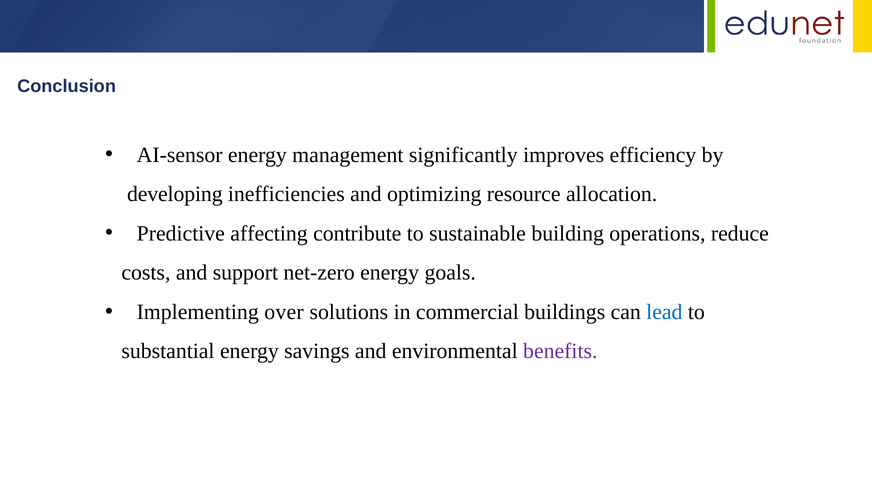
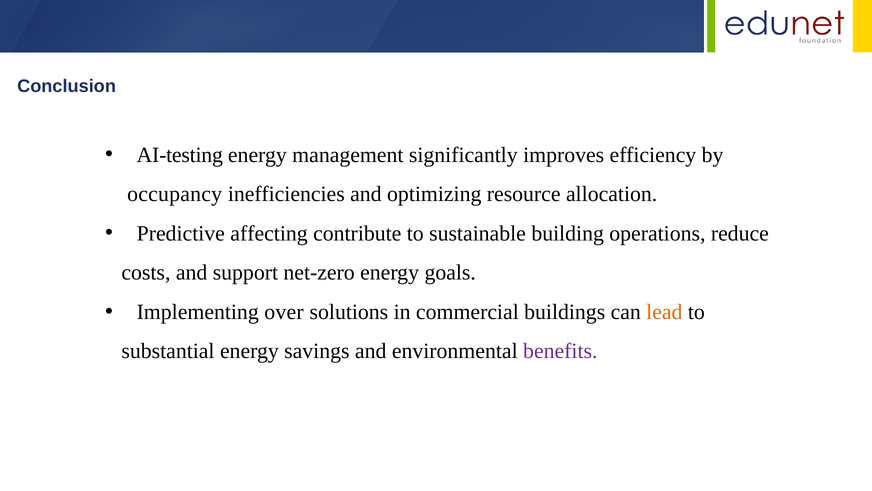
AI-sensor: AI-sensor -> AI-testing
developing: developing -> occupancy
lead colour: blue -> orange
